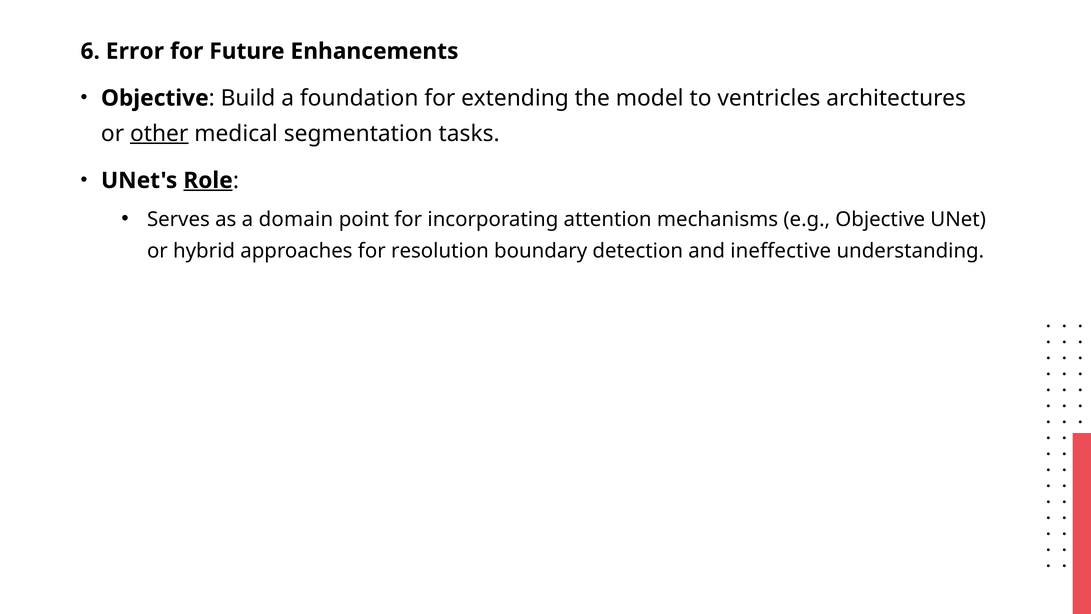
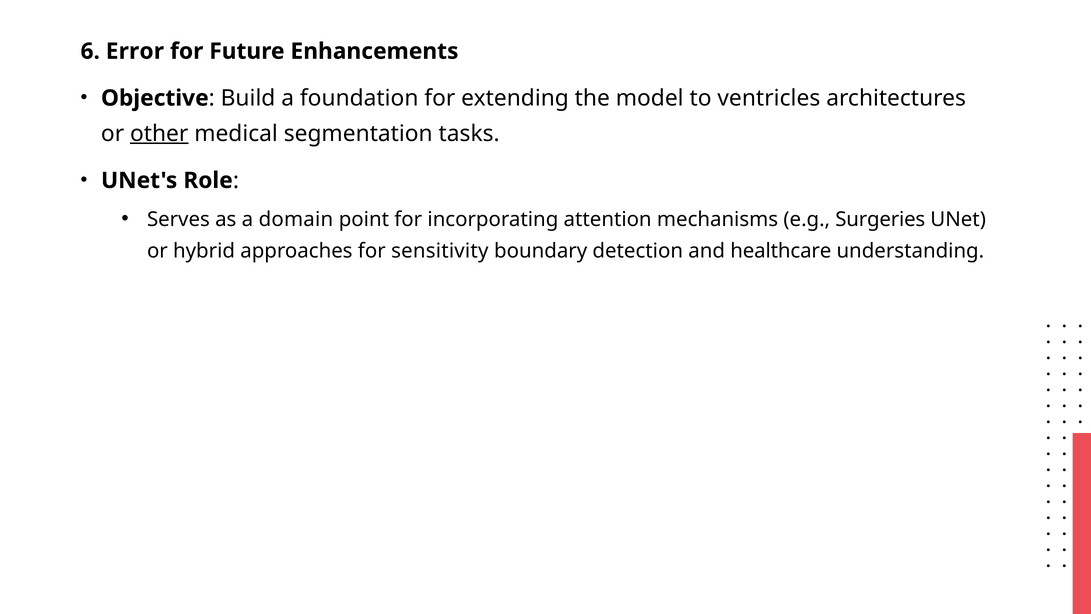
Role underline: present -> none
e.g Objective: Objective -> Surgeries
resolution: resolution -> sensitivity
ineffective: ineffective -> healthcare
